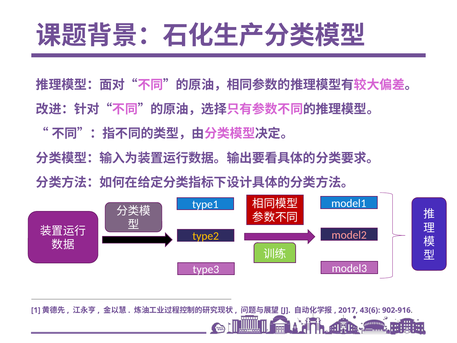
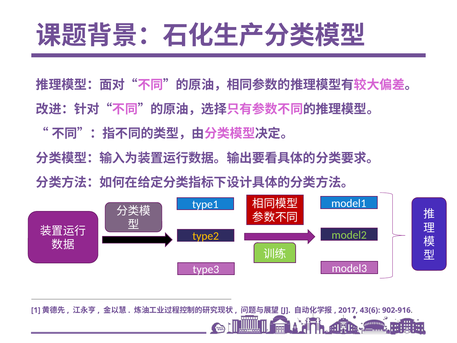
model2 colour: pink -> light green
